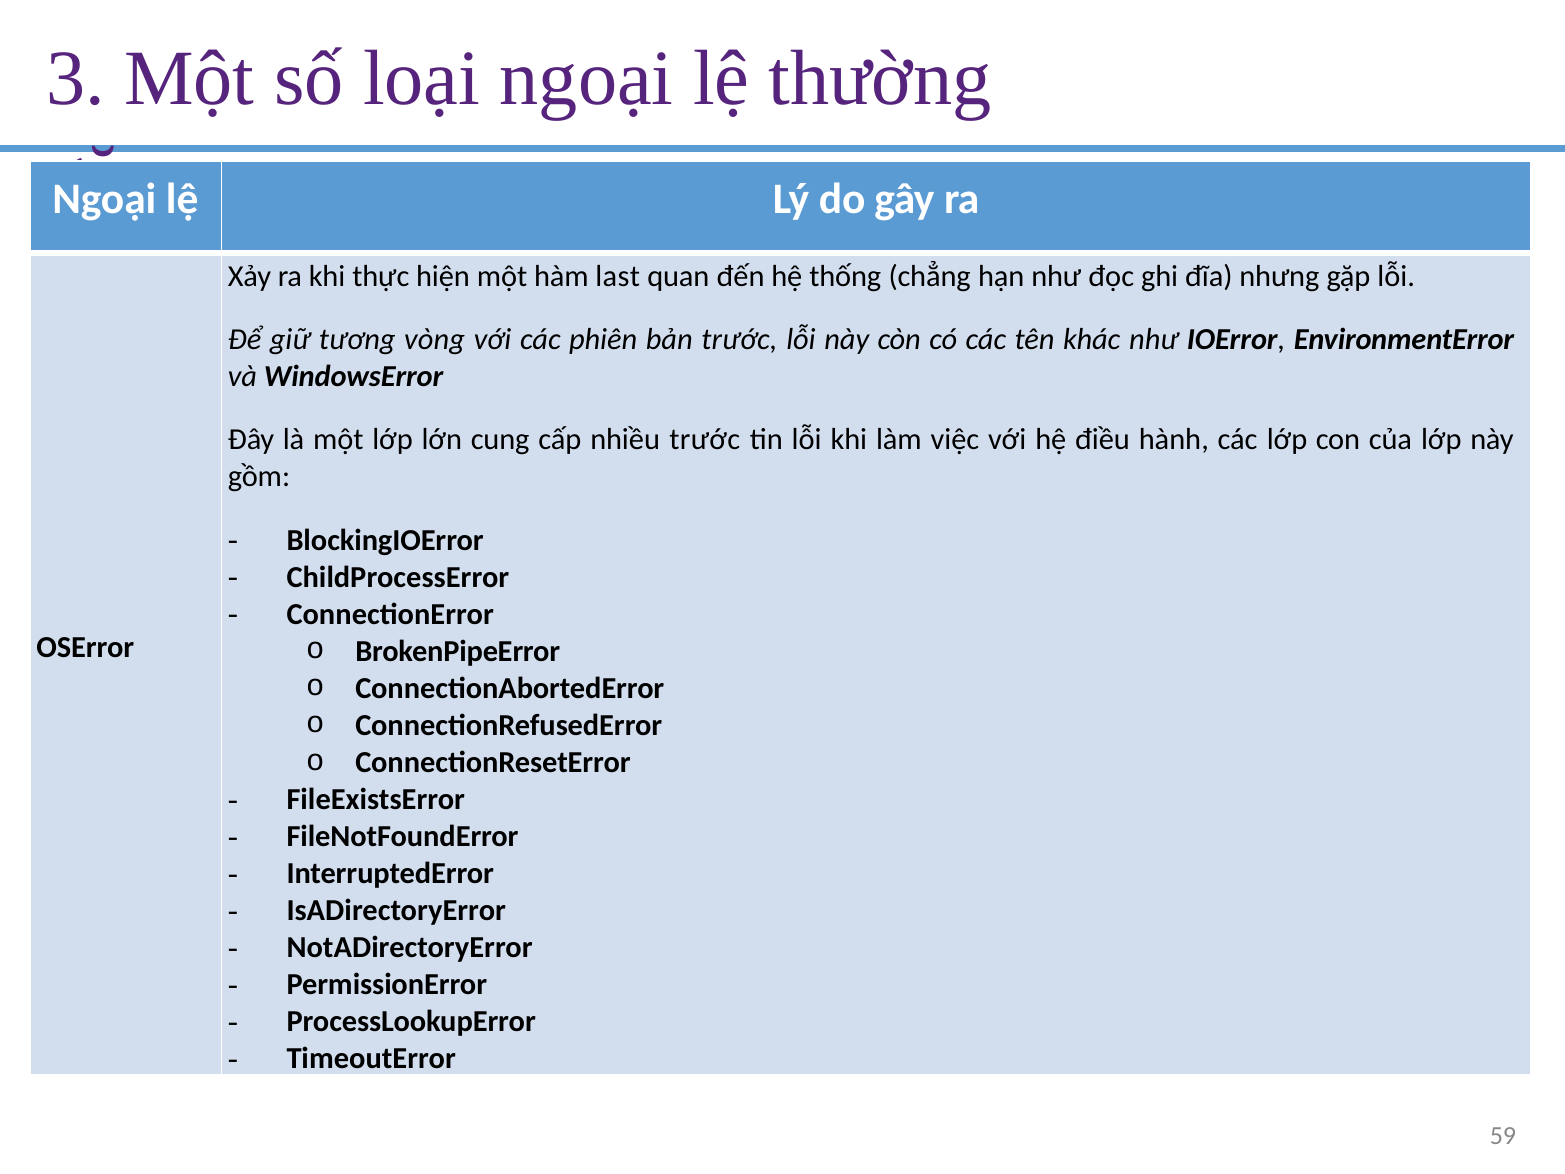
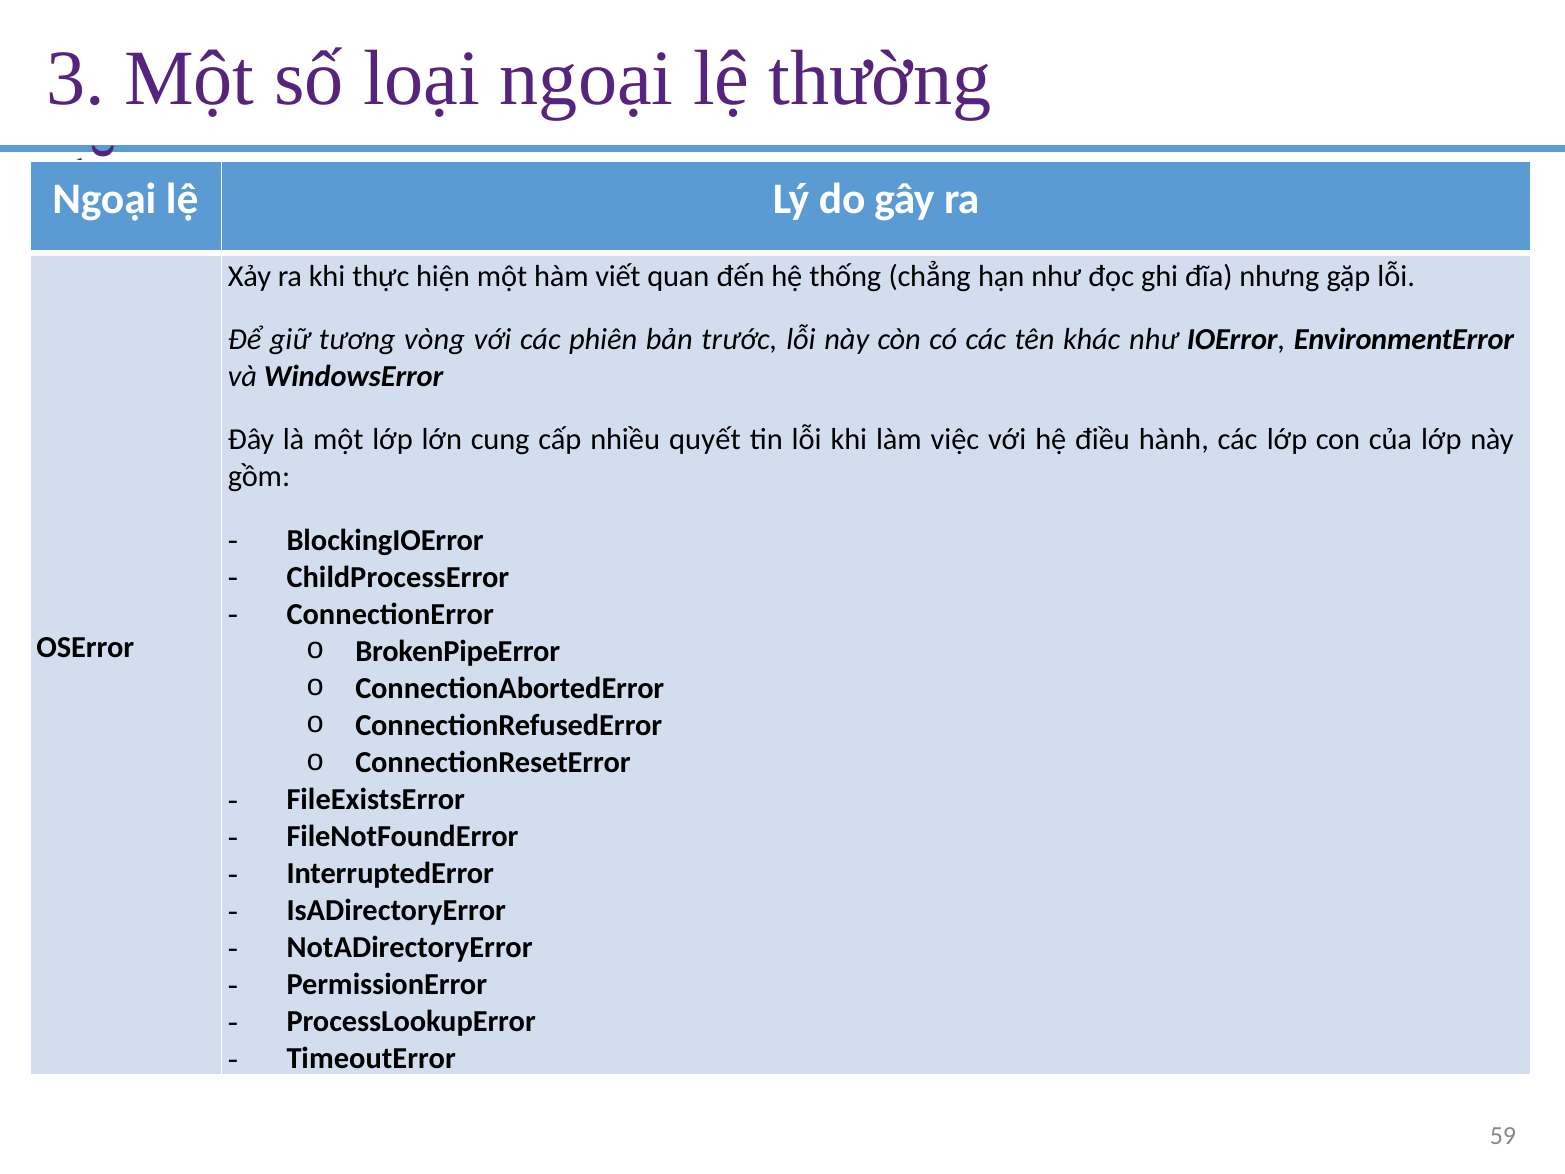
last: last -> viết
nhiều trước: trước -> quyết
